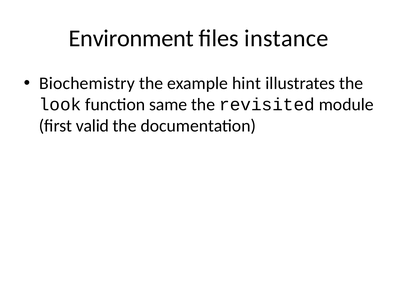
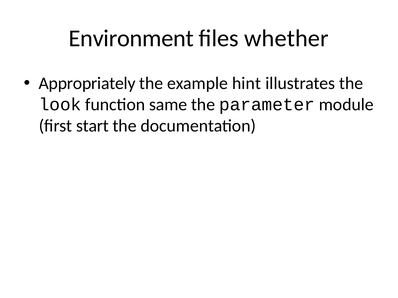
instance: instance -> whether
Biochemistry: Biochemistry -> Appropriately
revisited: revisited -> parameter
valid: valid -> start
